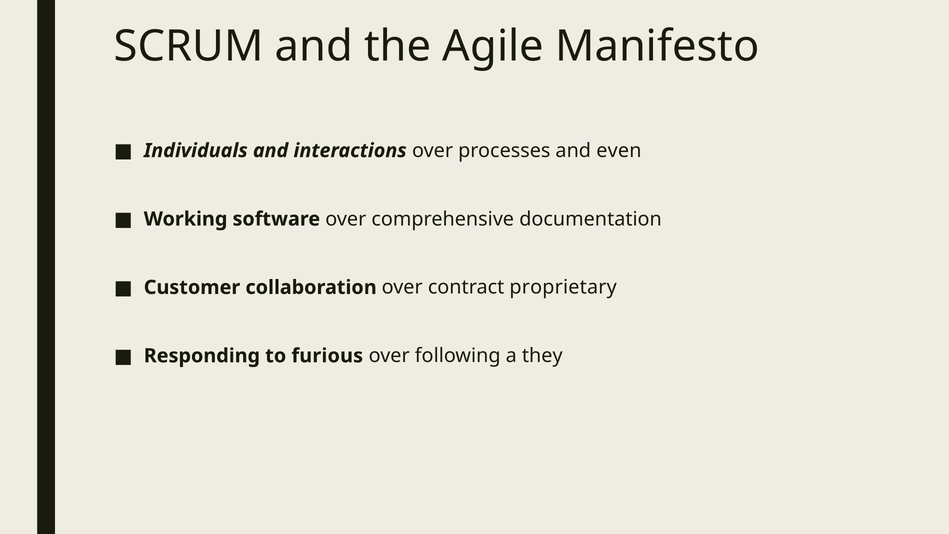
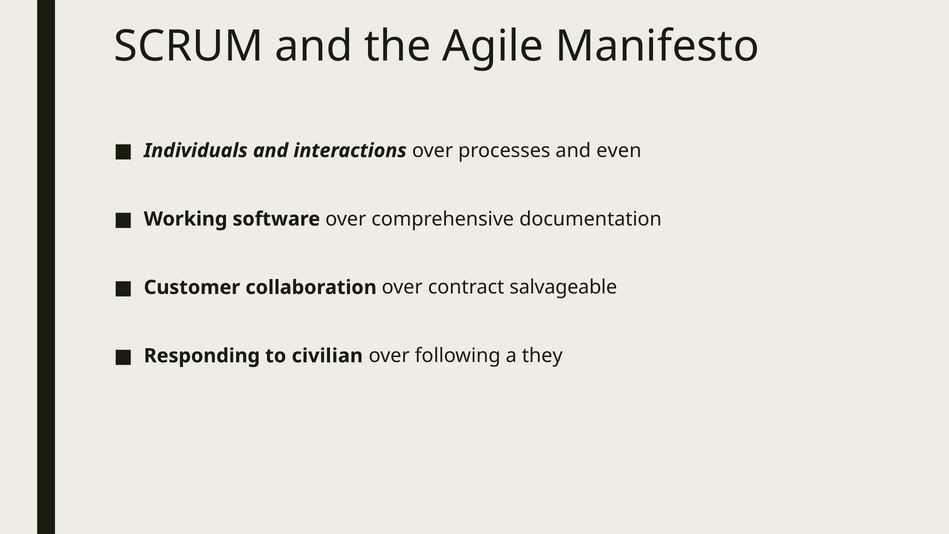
proprietary: proprietary -> salvageable
furious: furious -> civilian
